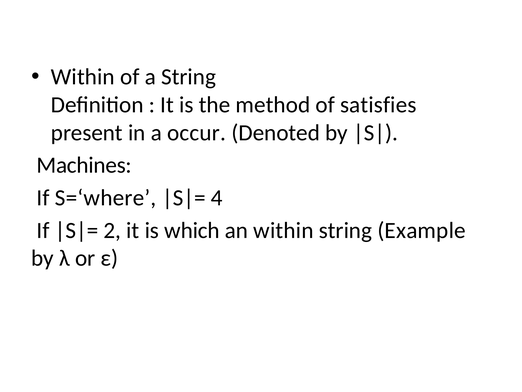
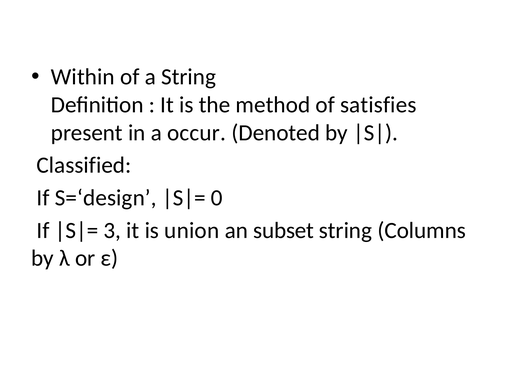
Machines: Machines -> Classified
S=‘where: S=‘where -> S=‘design
4: 4 -> 0
2: 2 -> 3
which: which -> union
an within: within -> subset
Example: Example -> Columns
